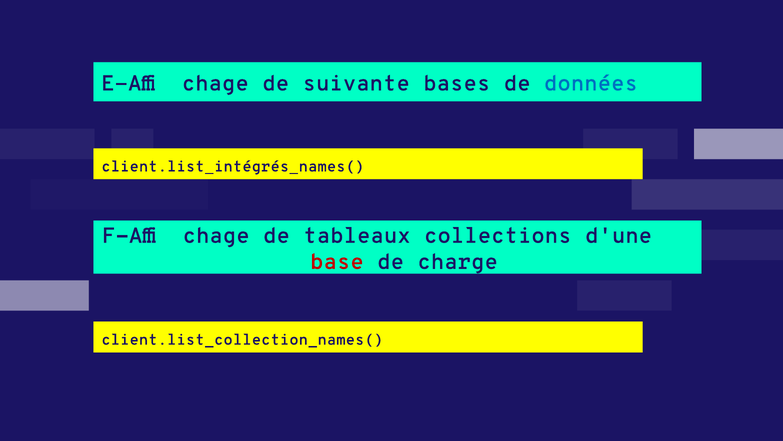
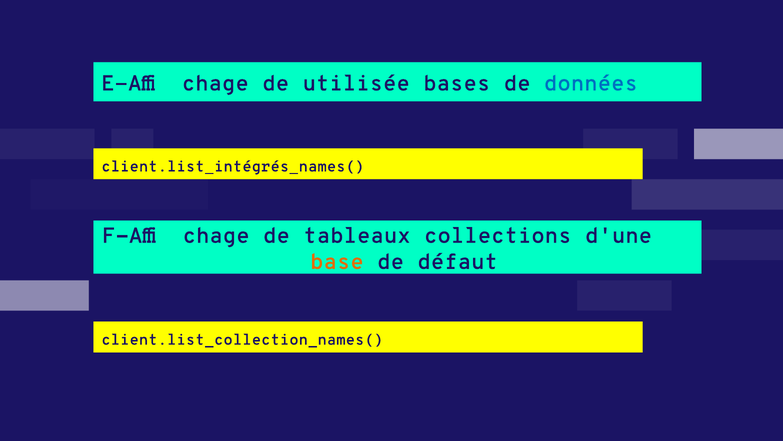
suivante: suivante -> utilisée
base colour: red -> orange
charge: charge -> défaut
